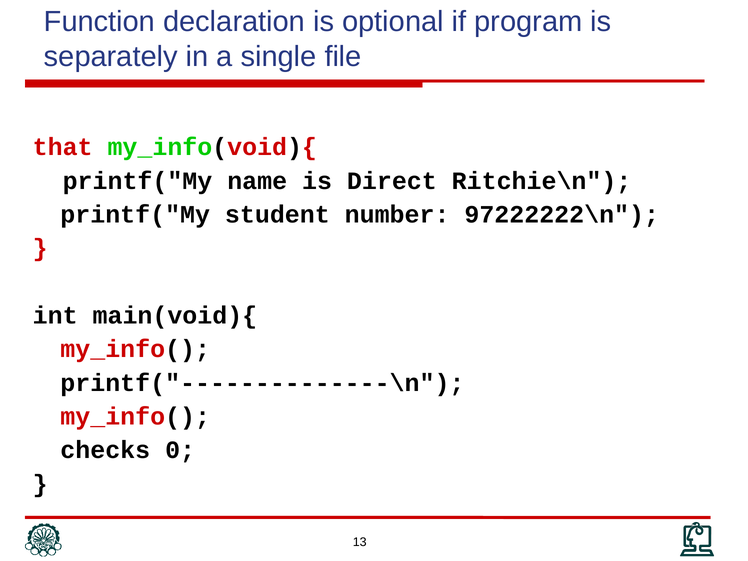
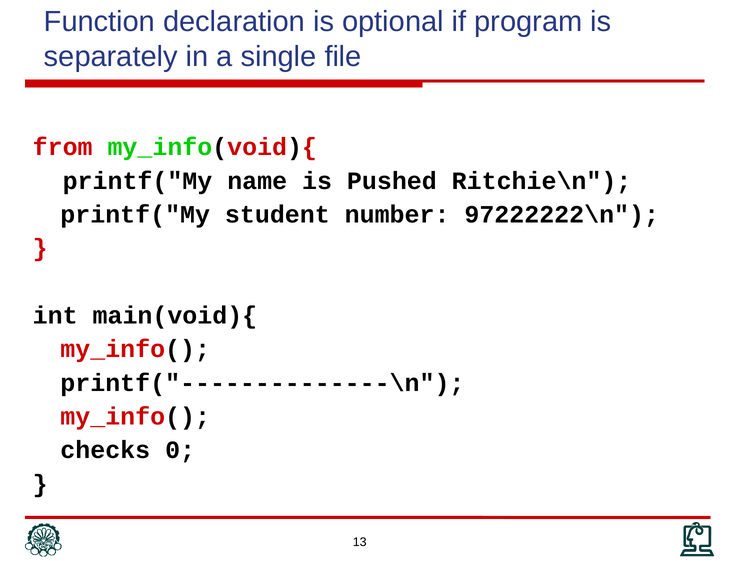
that: that -> from
Direct: Direct -> Pushed
